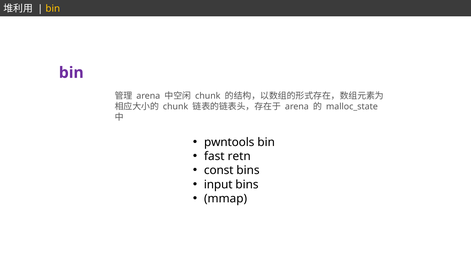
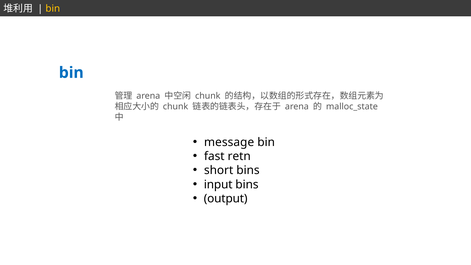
bin at (71, 73) colour: purple -> blue
pwntools: pwntools -> message
const: const -> short
mmap: mmap -> output
